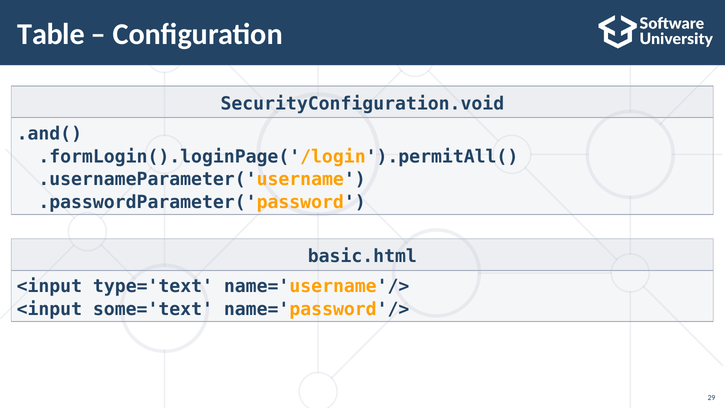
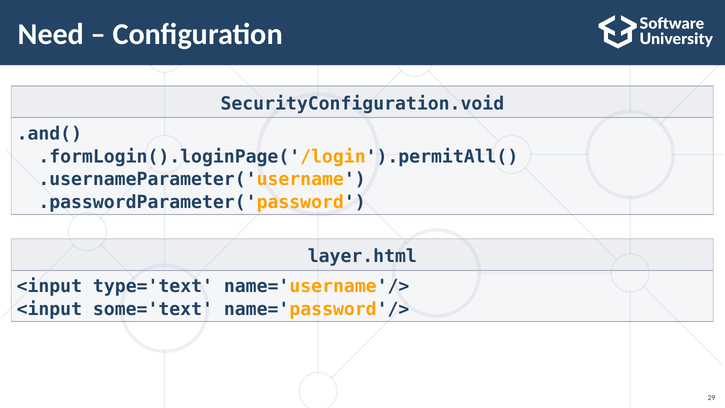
Table: Table -> Need
basic.html: basic.html -> layer.html
